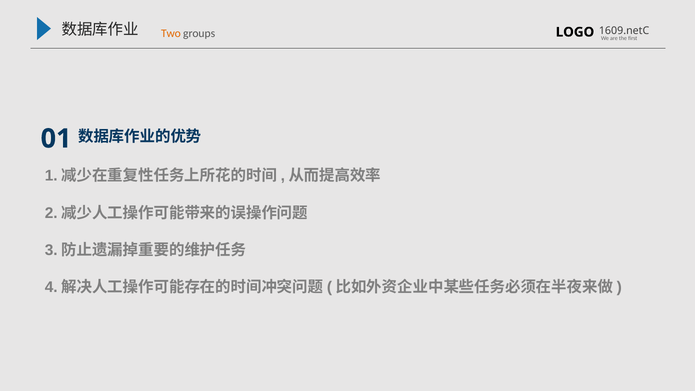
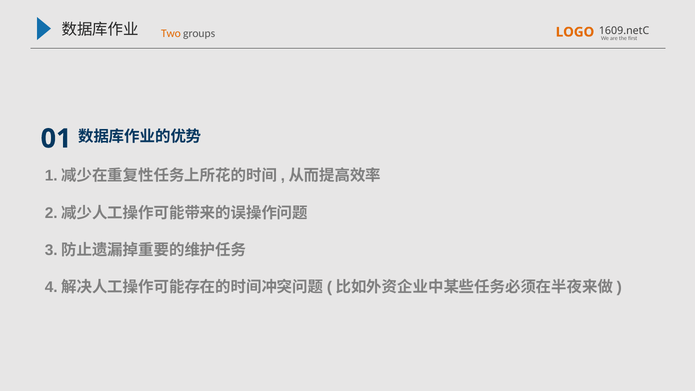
LOGO colour: black -> orange
